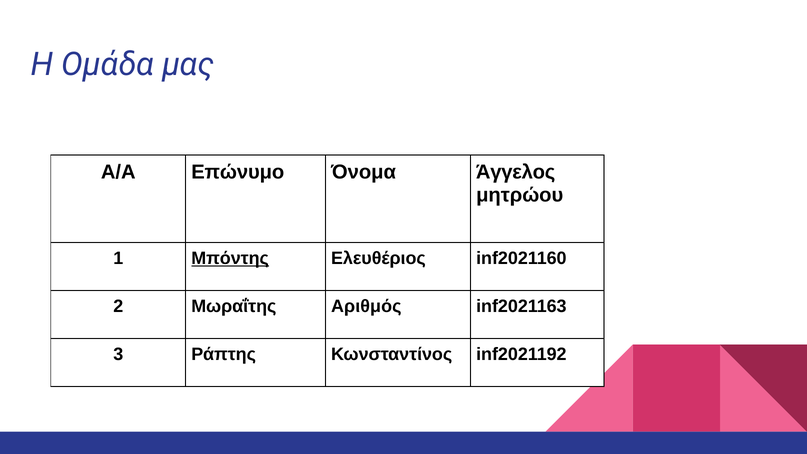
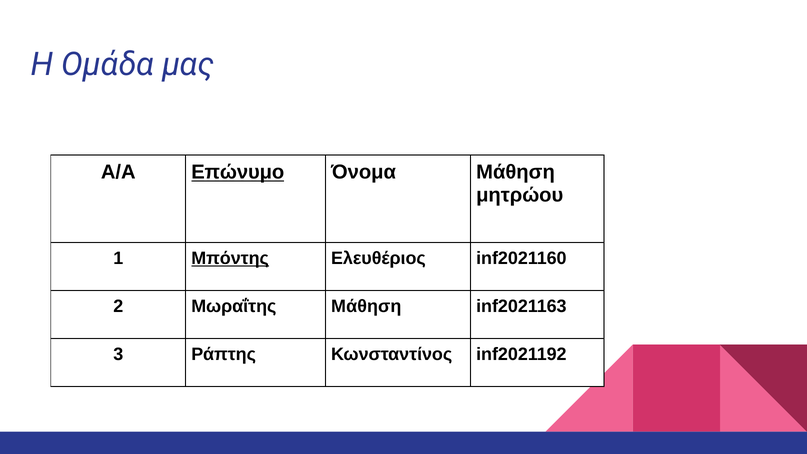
Επώνυμο underline: none -> present
Όνομα Άγγελος: Άγγελος -> Μάθηση
Μωραΐτης Αριθμός: Αριθμός -> Μάθηση
